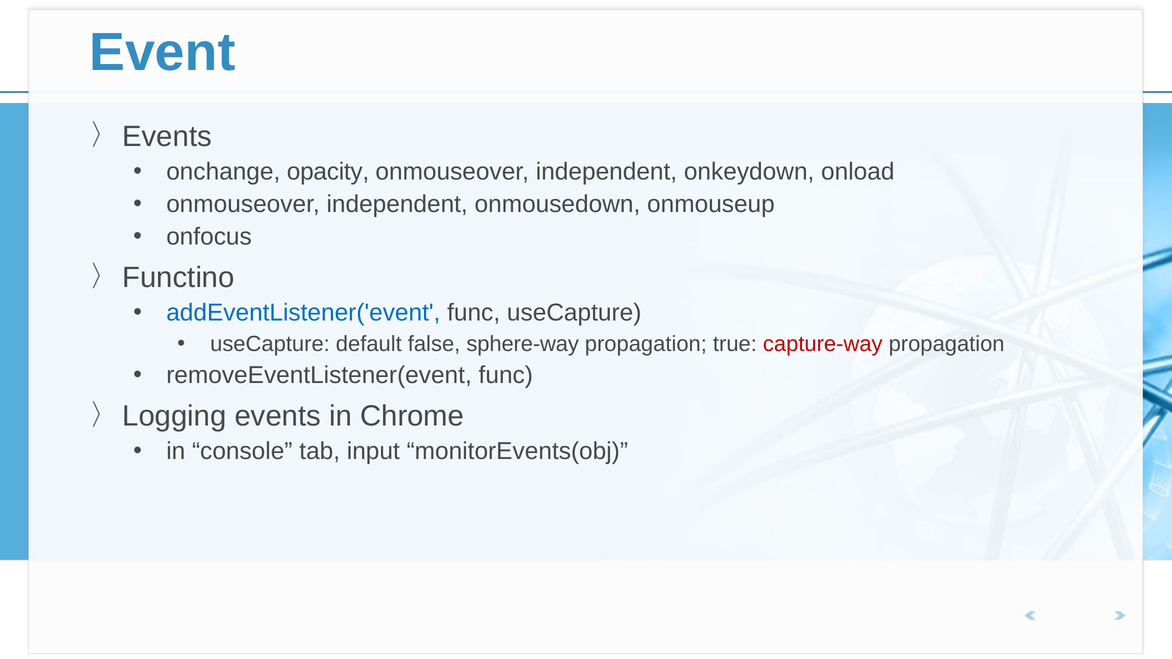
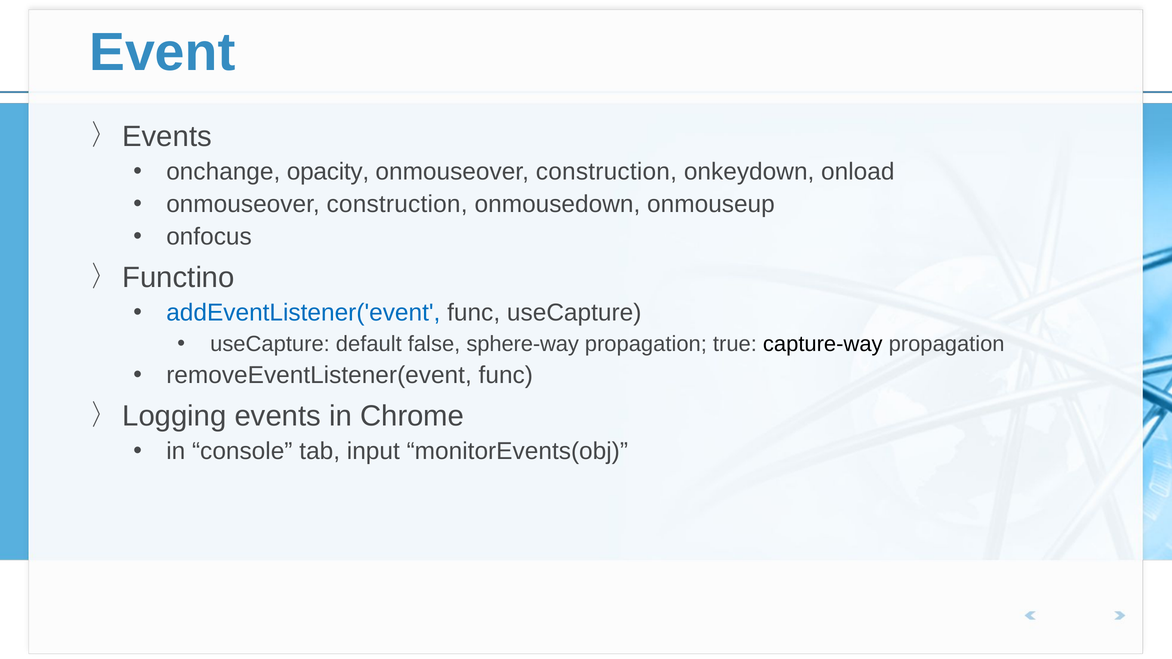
independent at (606, 172): independent -> construction
independent at (397, 204): independent -> construction
capture-way colour: red -> black
